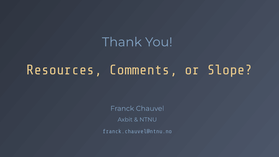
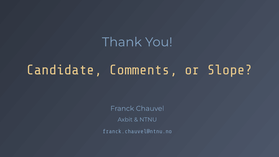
Resources: Resources -> Candidate
